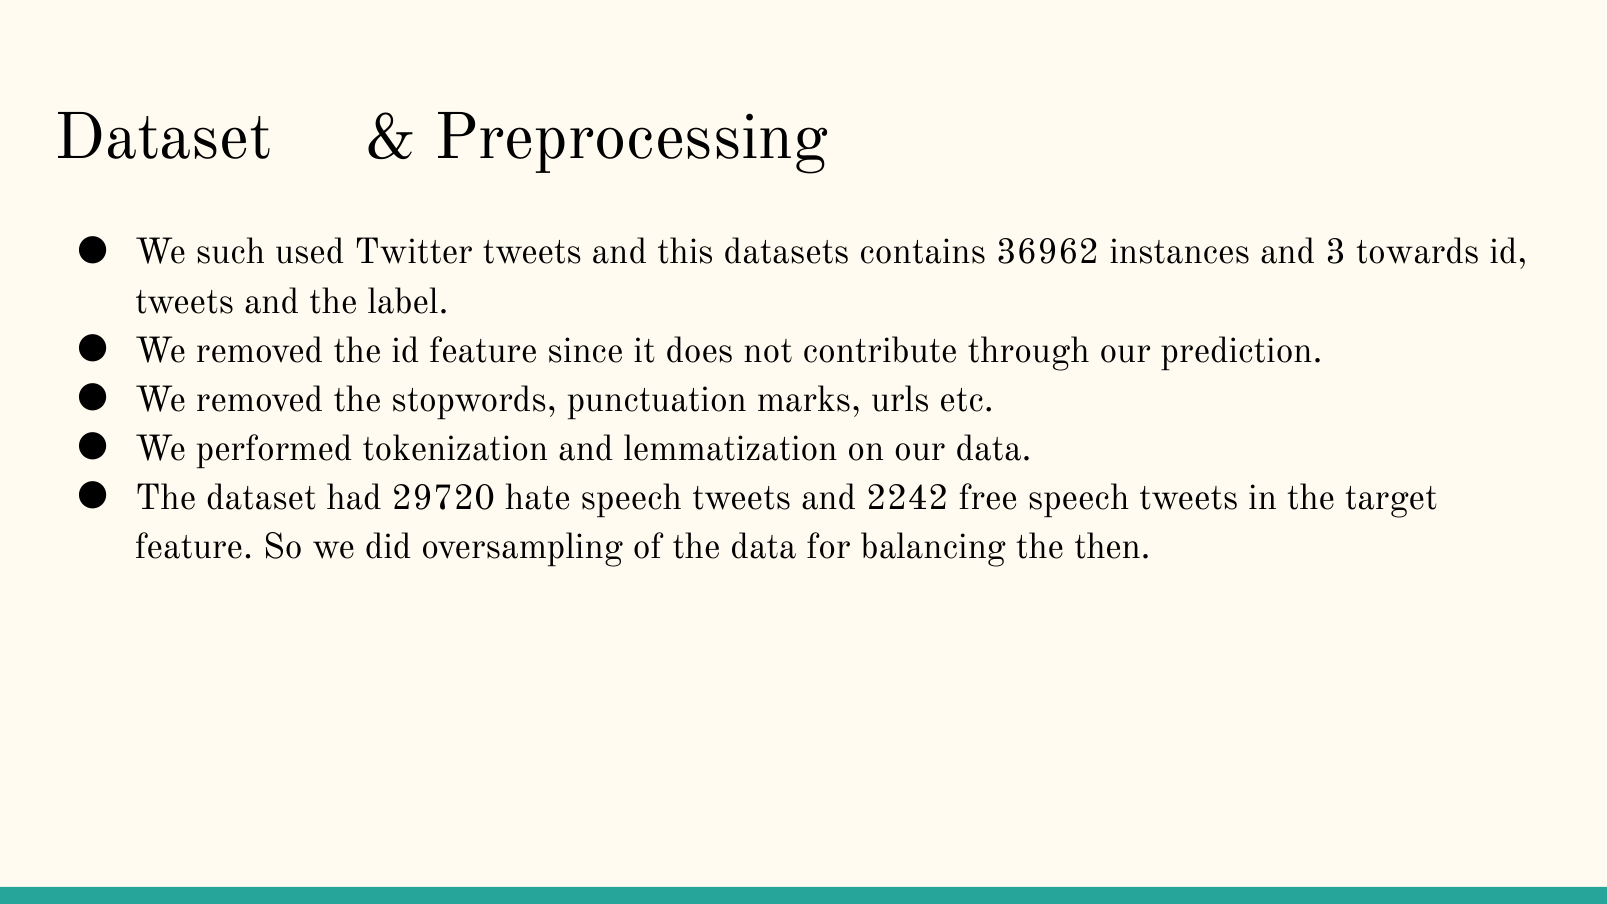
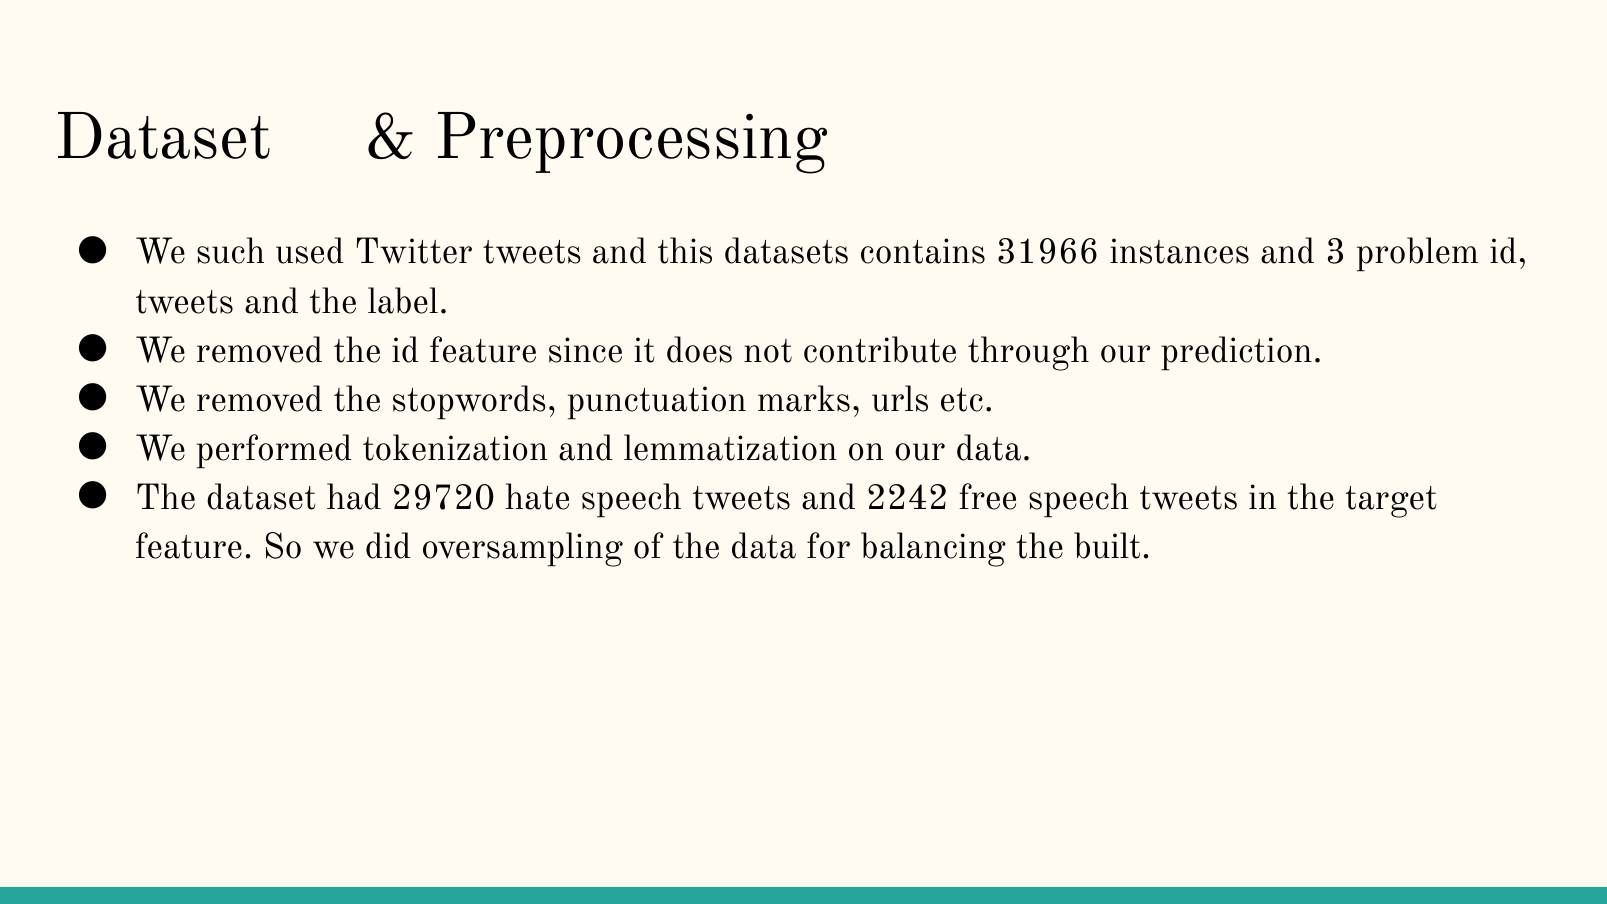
36962: 36962 -> 31966
towards: towards -> problem
then: then -> built
